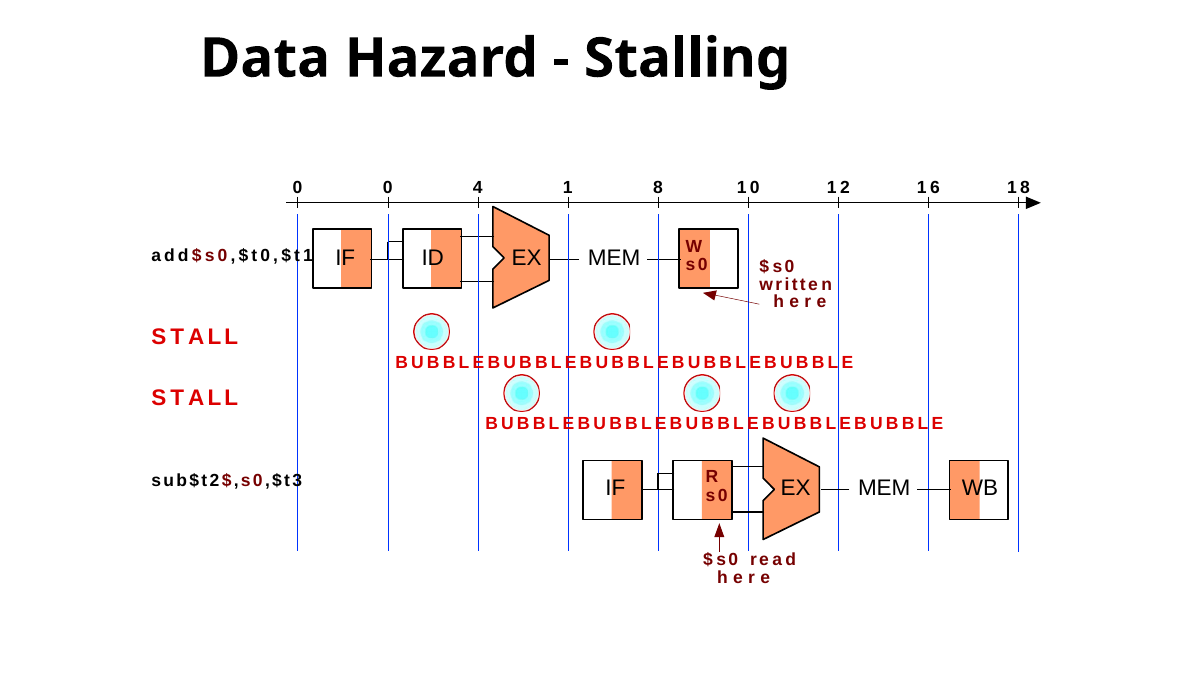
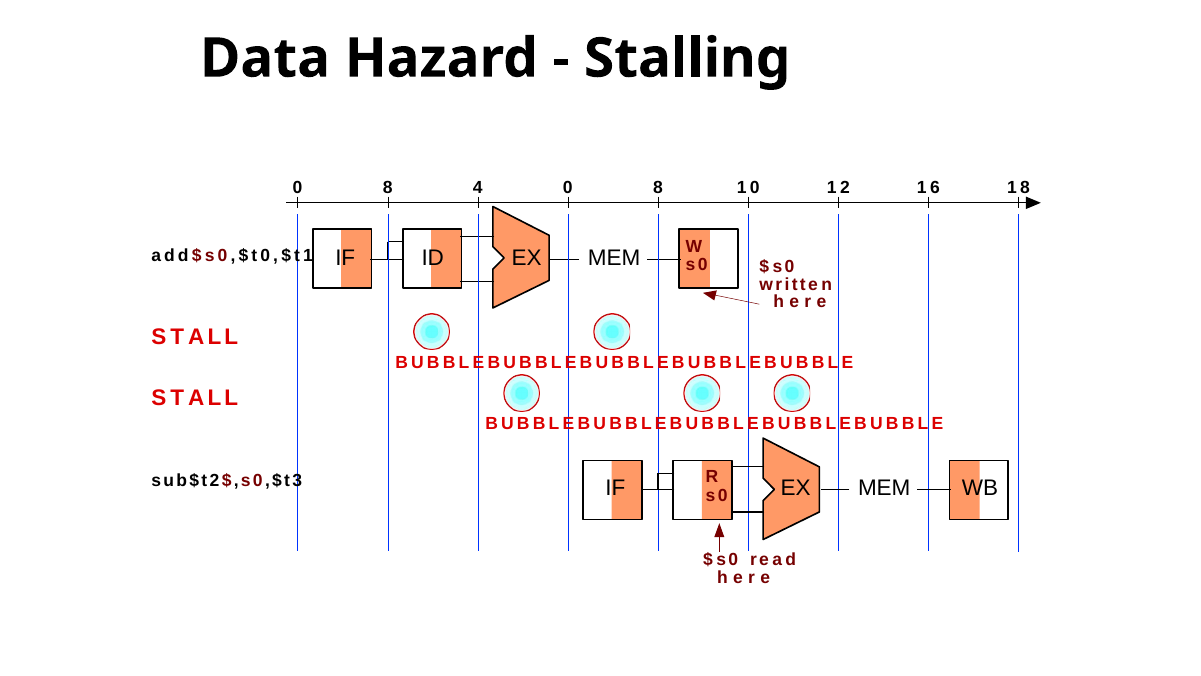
0 at (388, 188): 0 -> 8
4 1: 1 -> 0
